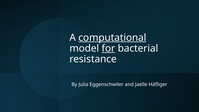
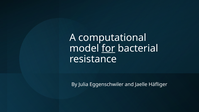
computational underline: present -> none
